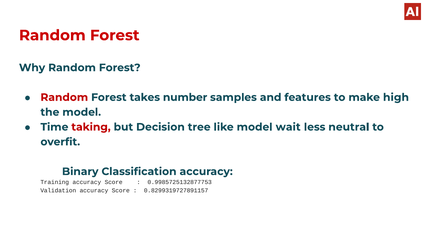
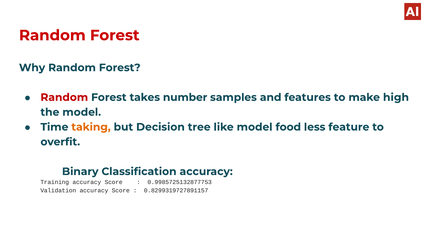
taking colour: red -> orange
wait: wait -> food
neutral: neutral -> feature
